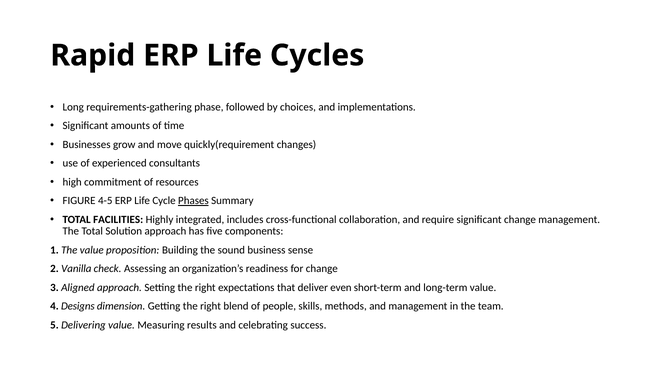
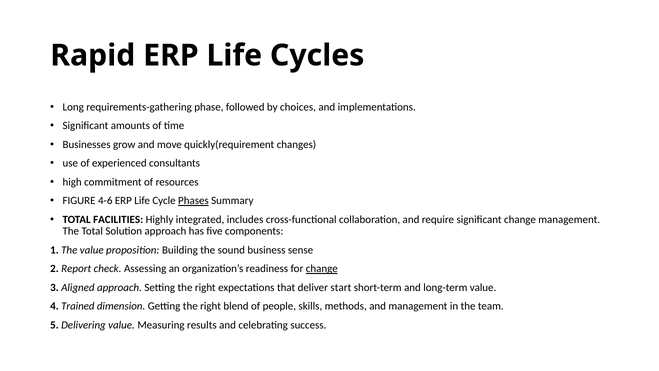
4-5: 4-5 -> 4-6
Vanilla: Vanilla -> Report
change at (322, 269) underline: none -> present
even: even -> start
Designs: Designs -> Trained
